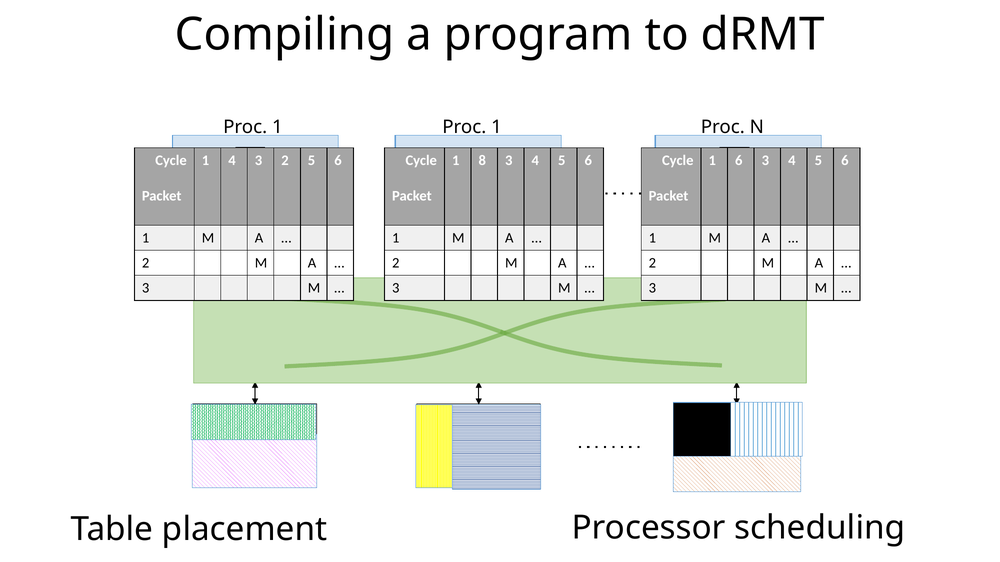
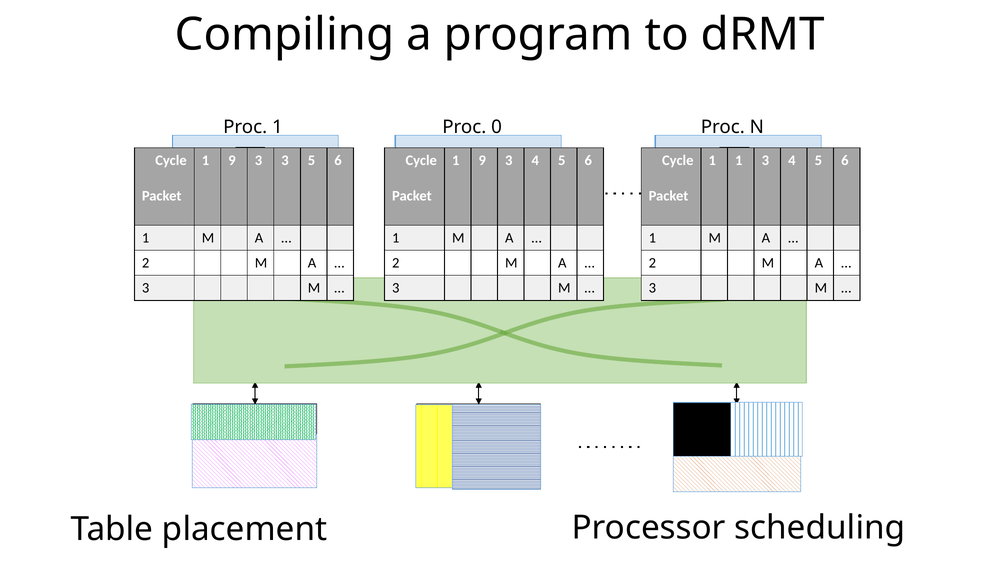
1 Proc 1: 1 -> 0
4 at (232, 161): 4 -> 9
3 2: 2 -> 3
8 at (482, 161): 8 -> 9
1 6: 6 -> 1
